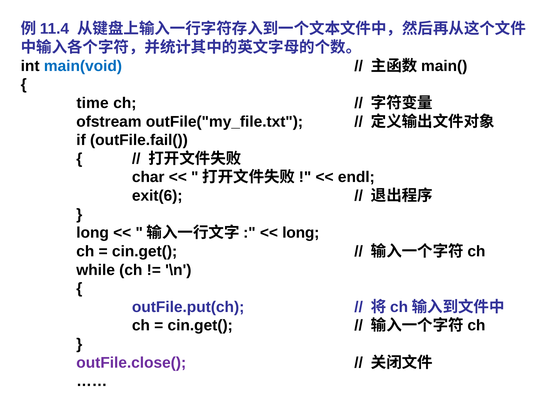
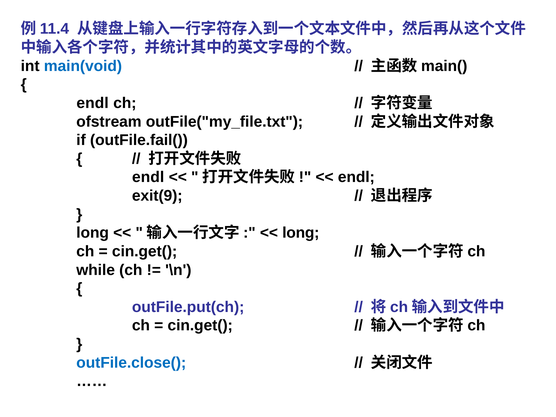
time at (93, 103): time -> endl
char at (148, 177): char -> endl
exit(6: exit(6 -> exit(9
outFile.close( colour: purple -> blue
